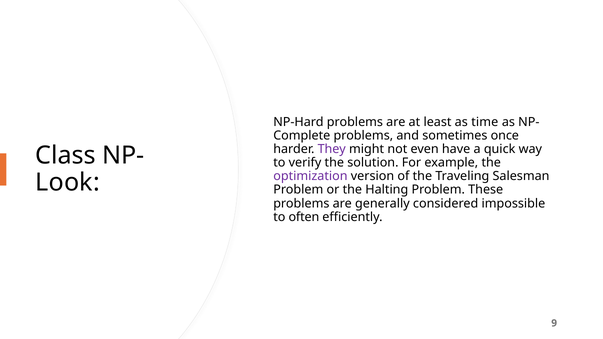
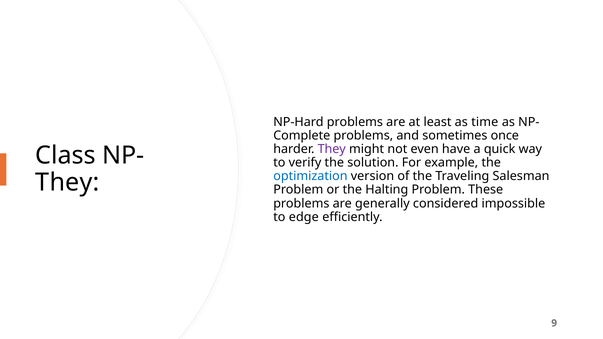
optimization colour: purple -> blue
Look at (68, 183): Look -> They
often: often -> edge
